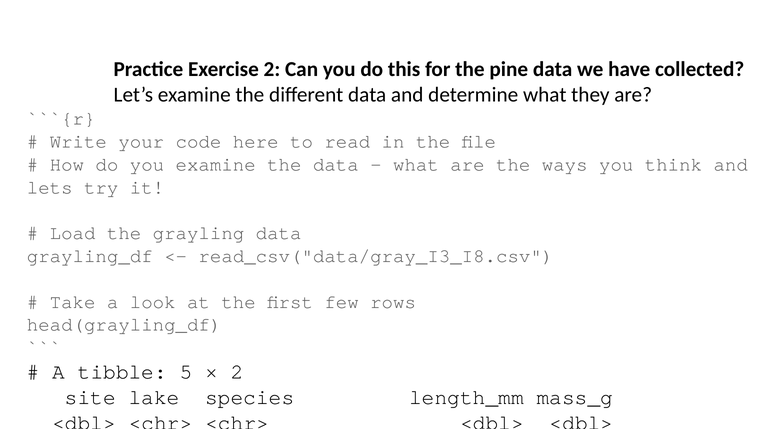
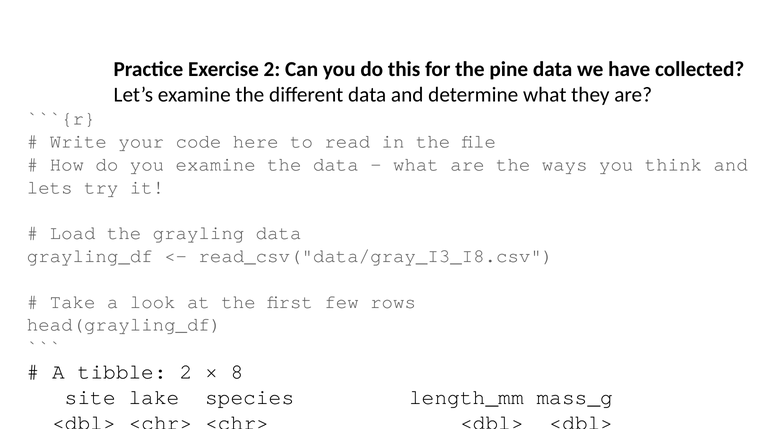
tibble 5: 5 -> 2
2 at (237, 372): 2 -> 8
